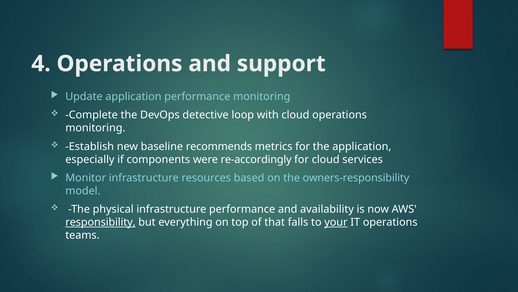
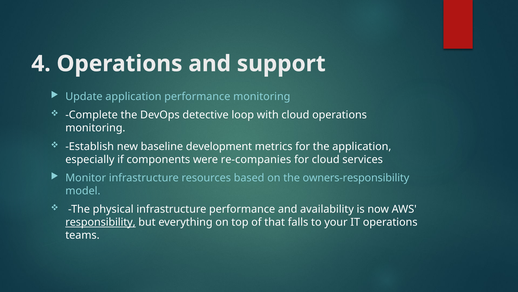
recommends: recommends -> development
re-accordingly: re-accordingly -> re-companies
your underline: present -> none
